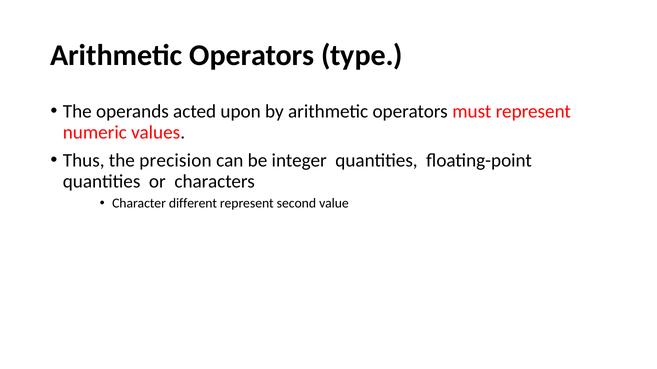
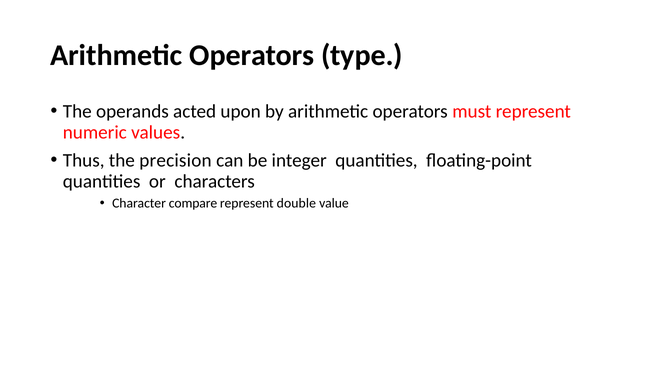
different: different -> compare
second: second -> double
